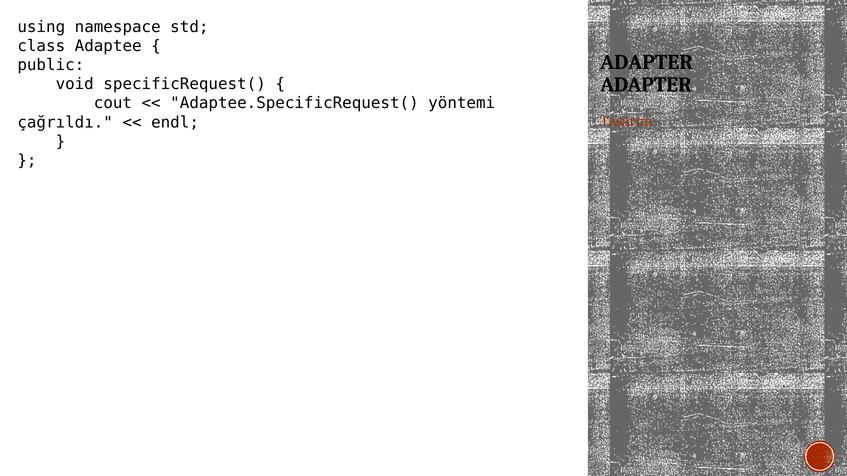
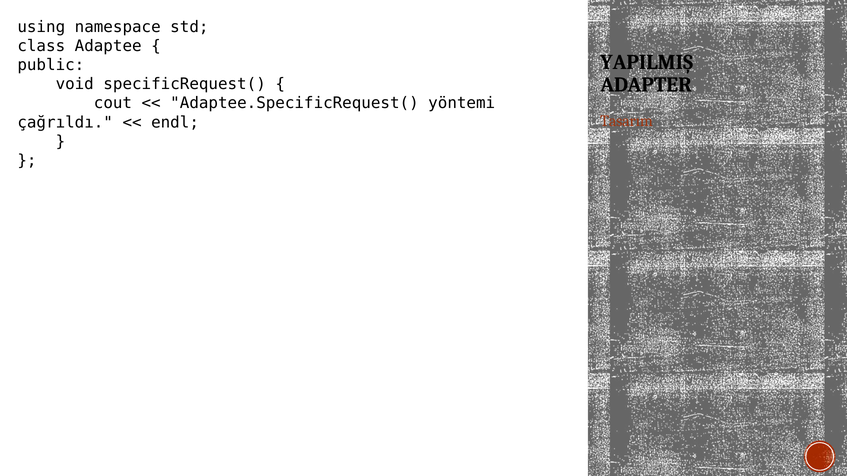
ADAPTER at (647, 62): ADAPTER -> YAPILMIŞ
